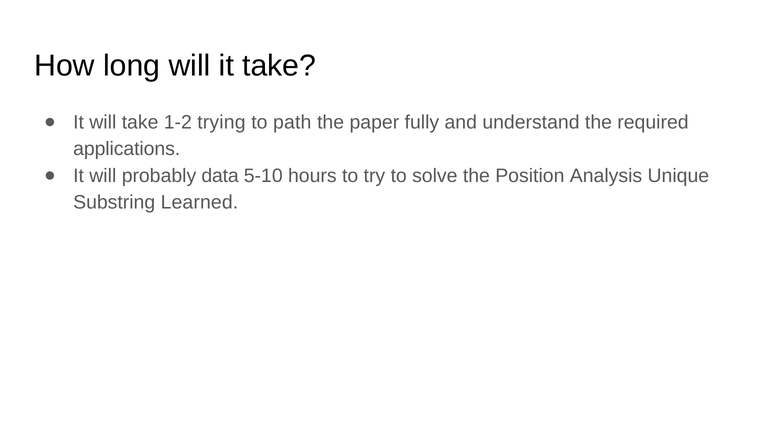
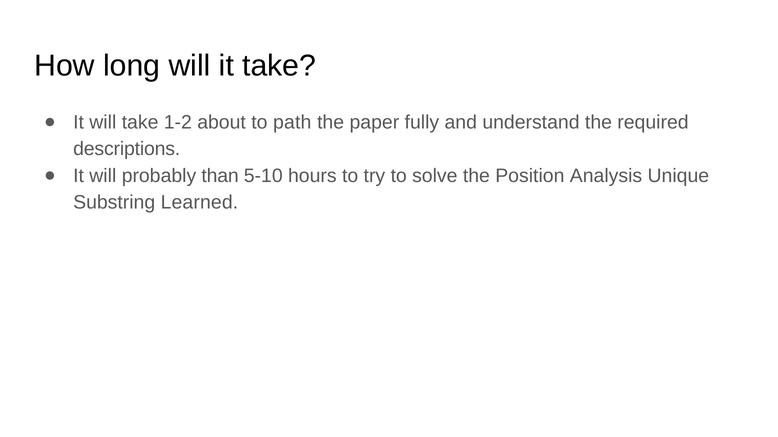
trying: trying -> about
applications: applications -> descriptions
data: data -> than
